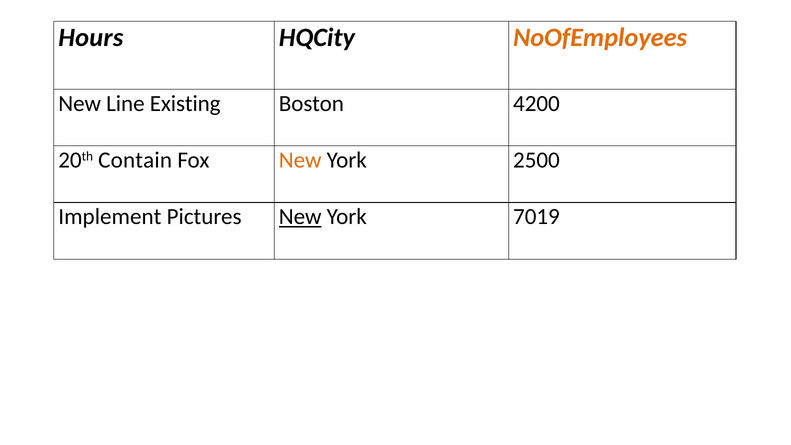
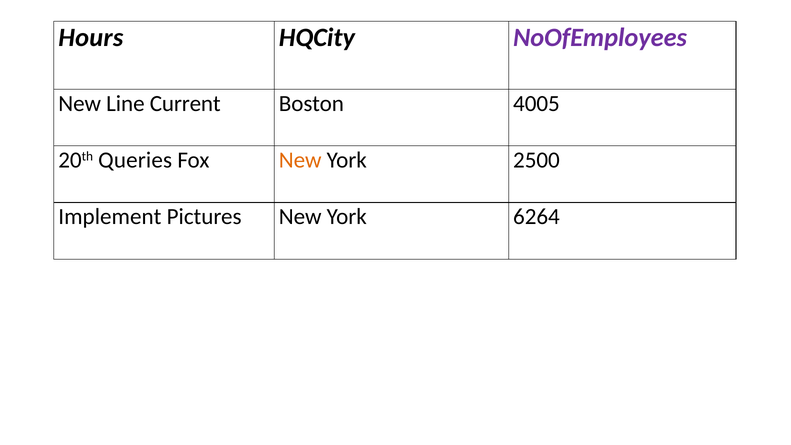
NoOfEmployees colour: orange -> purple
Existing: Existing -> Current
4200: 4200 -> 4005
Contain: Contain -> Queries
New at (300, 217) underline: present -> none
7019: 7019 -> 6264
